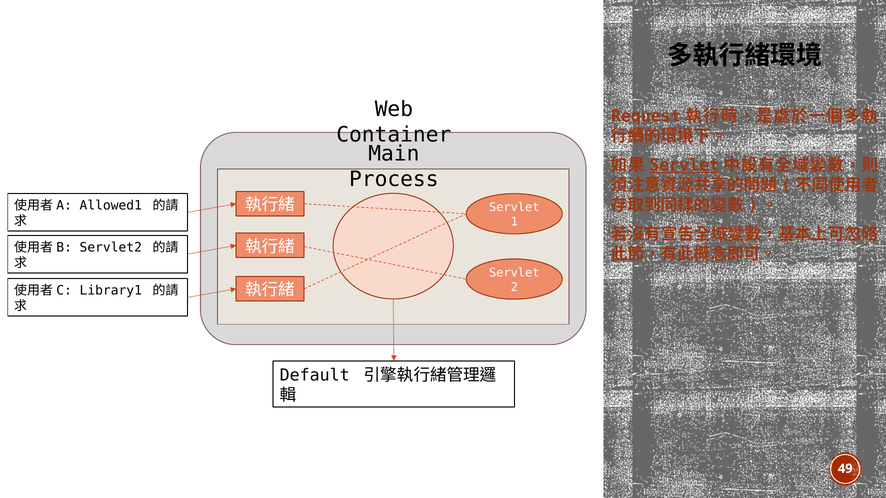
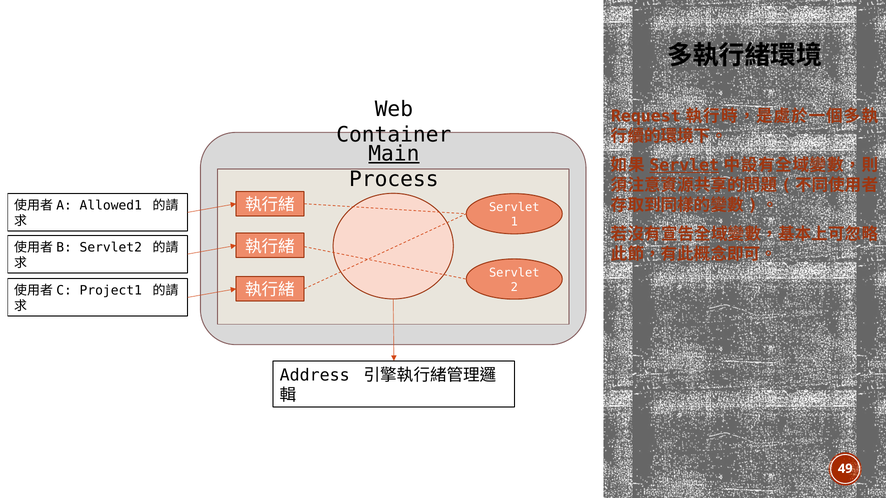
Main underline: none -> present
Library1: Library1 -> Project1
Default: Default -> Address
